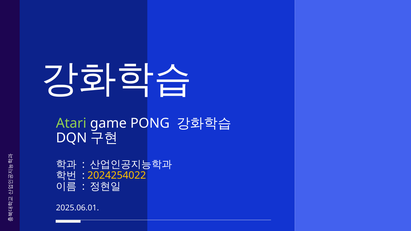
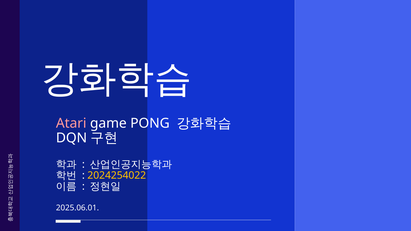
Atari colour: light green -> pink
